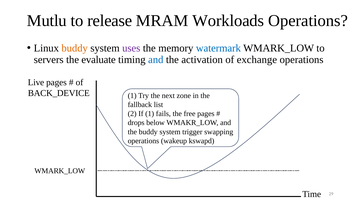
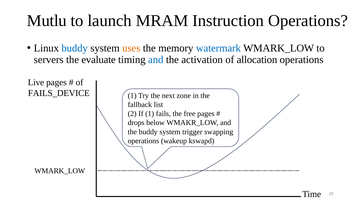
release: release -> launch
Workloads: Workloads -> Instruction
buddy at (75, 48) colour: orange -> blue
uses colour: purple -> orange
exchange: exchange -> allocation
BACK_DEVICE: BACK_DEVICE -> FAILS_DEVICE
